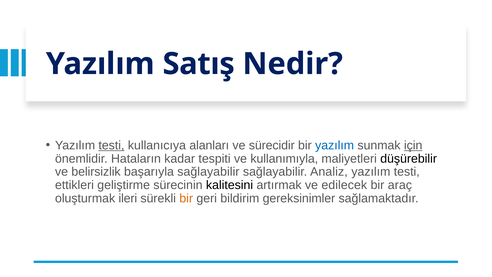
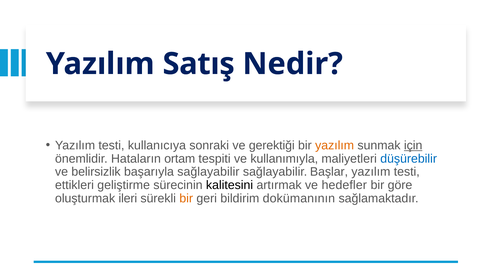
testi at (111, 145) underline: present -> none
alanları: alanları -> sonraki
sürecidir: sürecidir -> gerektiği
yazılım at (335, 145) colour: blue -> orange
kadar: kadar -> ortam
düşürebilir colour: black -> blue
Analiz: Analiz -> Başlar
edilecek: edilecek -> hedefler
araç: araç -> göre
gereksinimler: gereksinimler -> dokümanının
